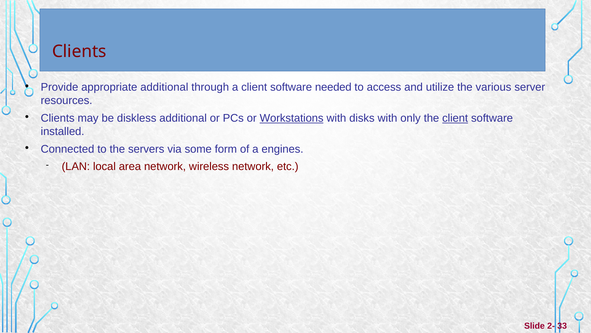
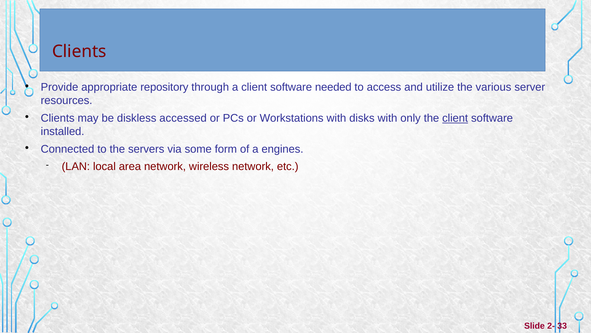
appropriate additional: additional -> repository
diskless additional: additional -> accessed
Workstations underline: present -> none
